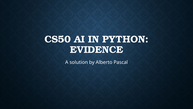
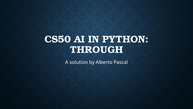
EVIDENCE: EVIDENCE -> THROUGH
